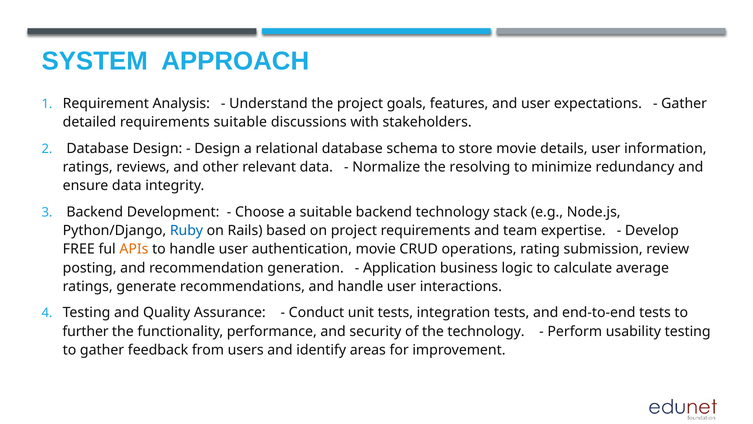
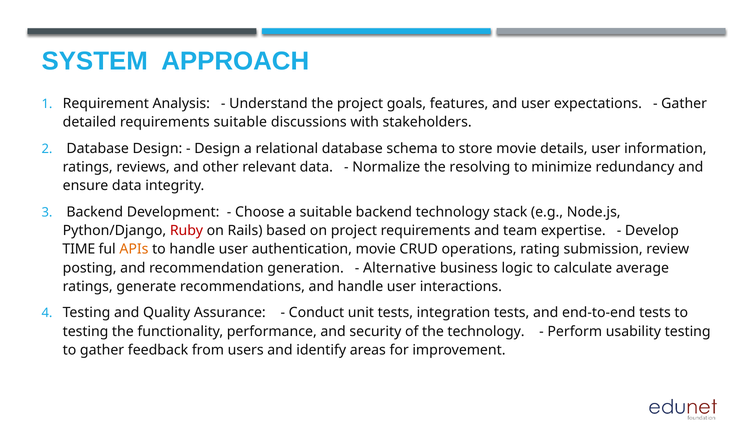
Ruby colour: blue -> red
FREE: FREE -> TIME
Application: Application -> Alternative
further at (86, 331): further -> testing
